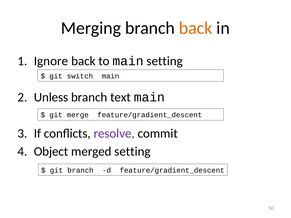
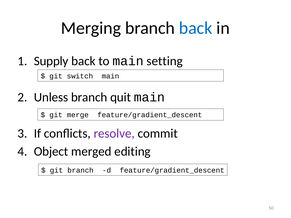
back at (196, 28) colour: orange -> blue
Ignore: Ignore -> Supply
text: text -> quit
merged setting: setting -> editing
